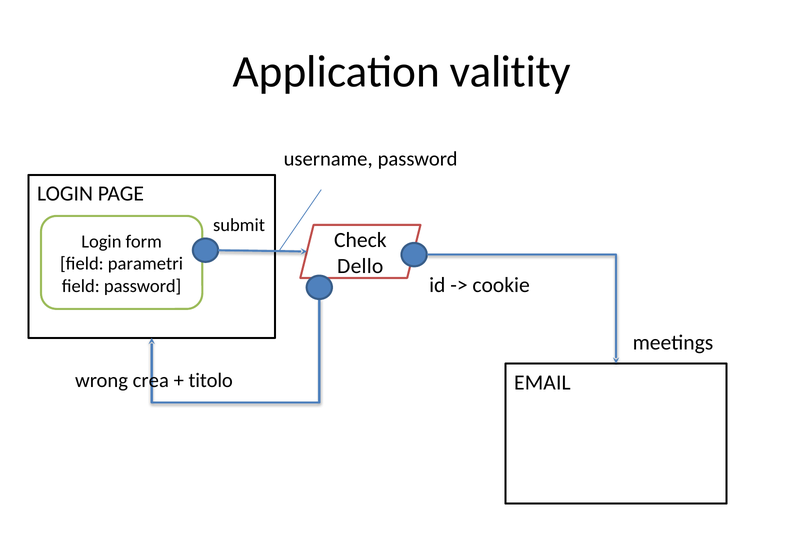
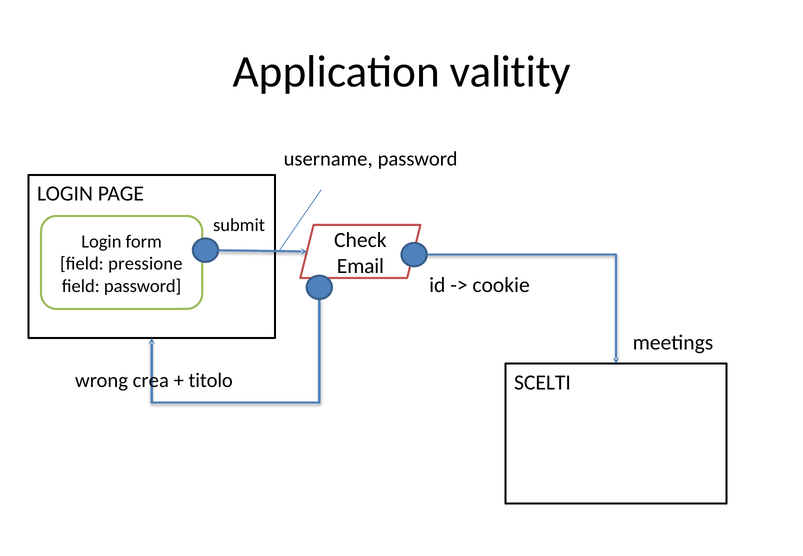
parametri: parametri -> pressione
Dello: Dello -> Email
EMAIL: EMAIL -> SCELTI
